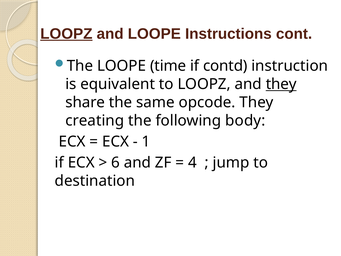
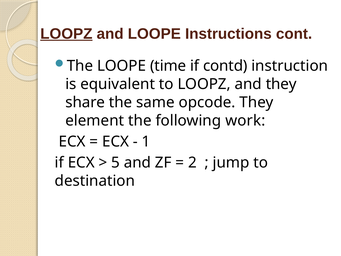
they at (281, 84) underline: present -> none
creating: creating -> element
body: body -> work
6: 6 -> 5
4: 4 -> 2
